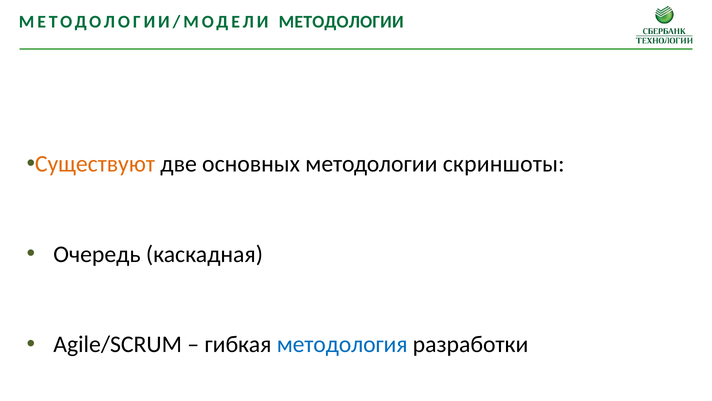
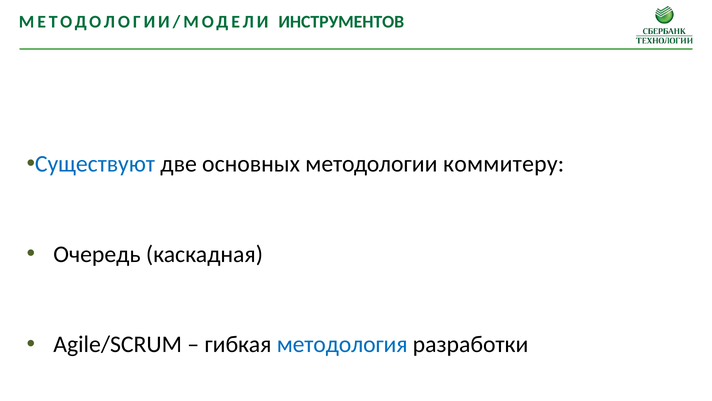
МЕТОДОЛОГИИ/МОДЕЛИ МЕТОДОЛОГИИ: МЕТОДОЛОГИИ -> ИНСТРУМЕНТОВ
Существуют colour: orange -> blue
скриншоты: скриншоты -> коммитеру
